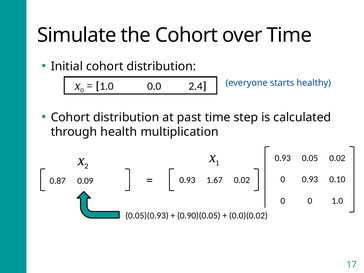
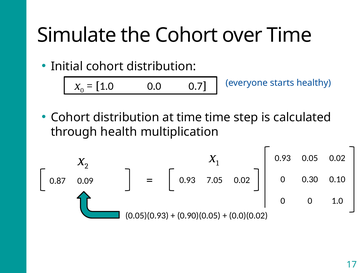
2.4: 2.4 -> 0.7
at past: past -> time
0.93 at (310, 179): 0.93 -> 0.30
1.67: 1.67 -> 7.05
